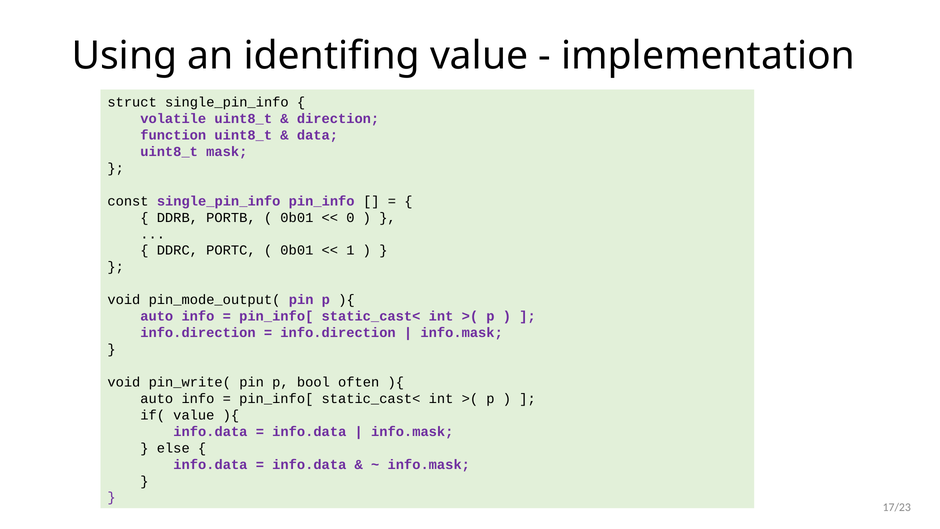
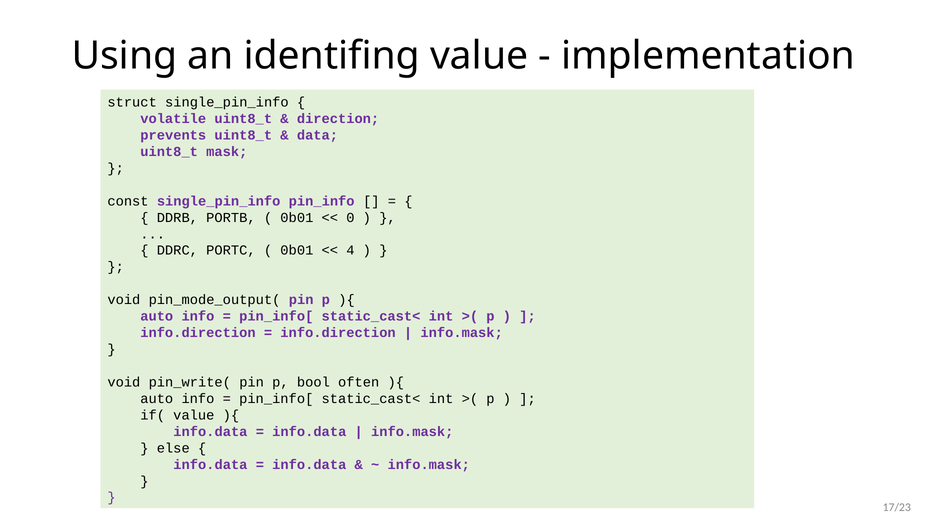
function: function -> prevents
1: 1 -> 4
